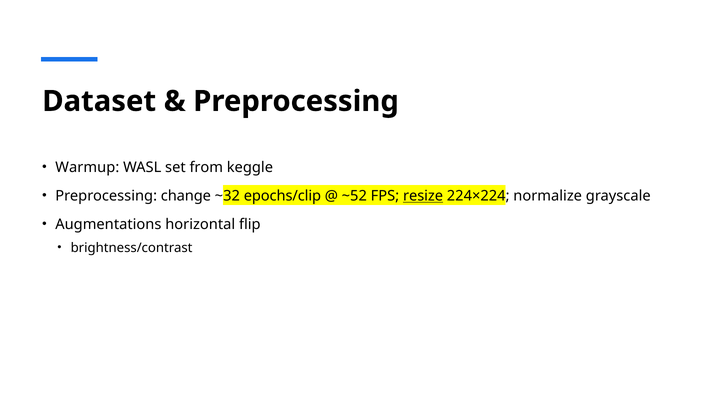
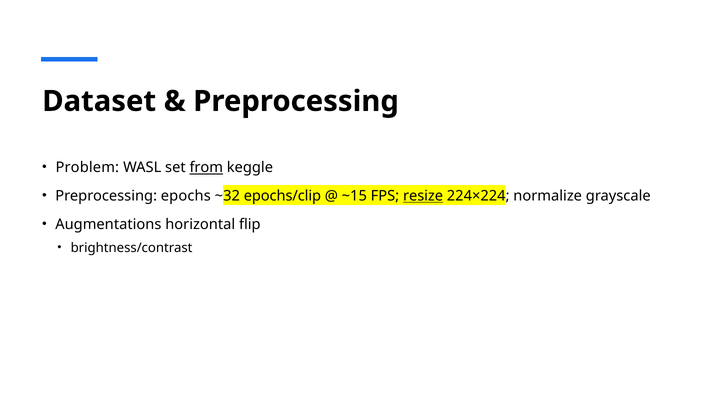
Warmup: Warmup -> Problem
from underline: none -> present
change: change -> epochs
~52: ~52 -> ~15
